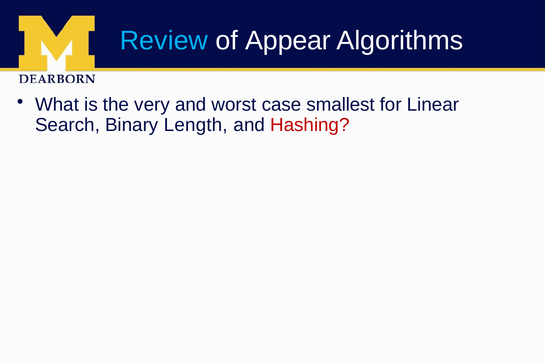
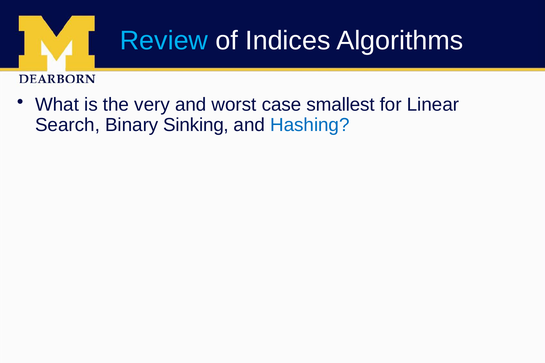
Appear: Appear -> Indices
Length: Length -> Sinking
Hashing colour: red -> blue
